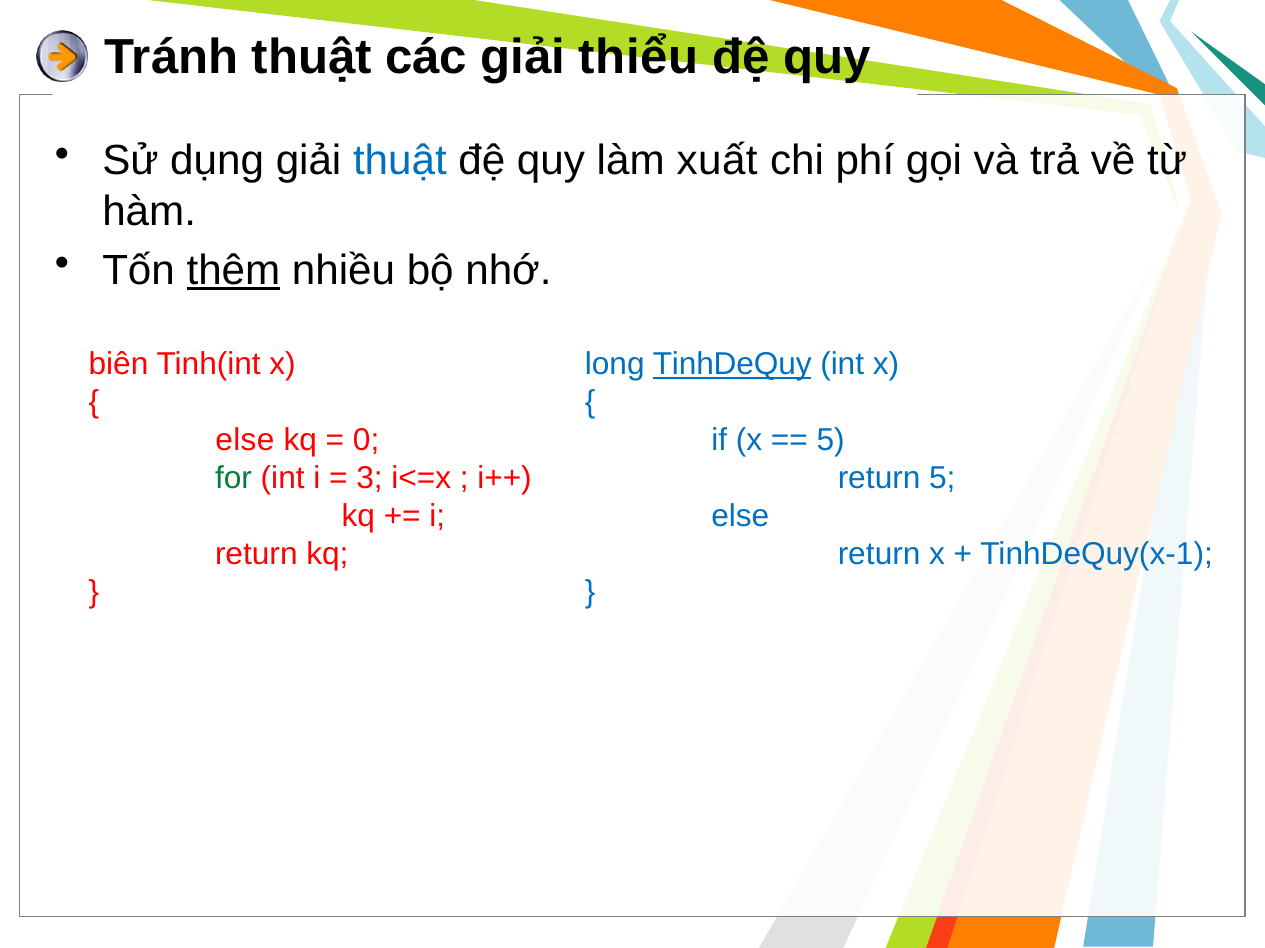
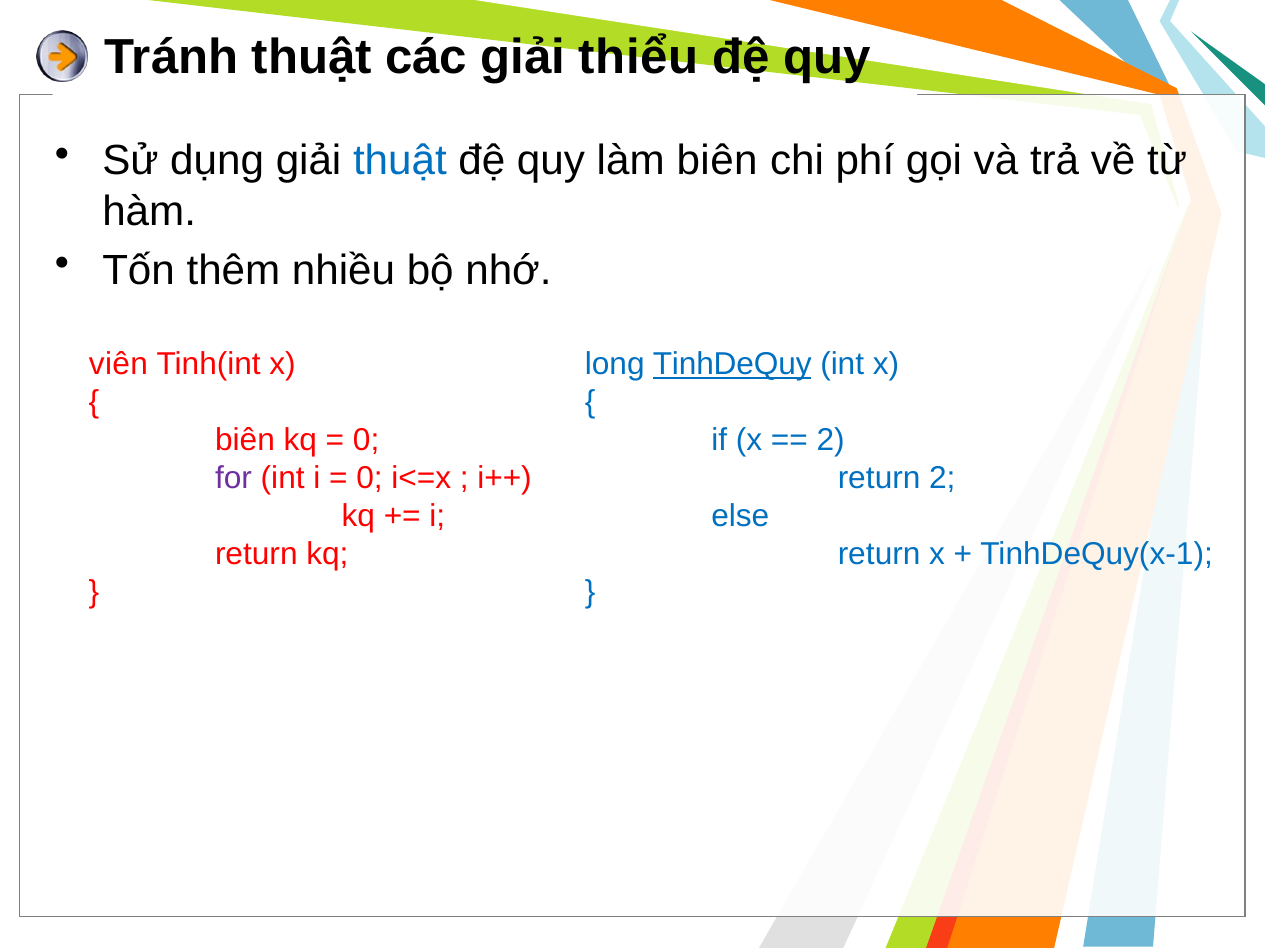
làm xuất: xuất -> biên
thêm underline: present -> none
biên: biên -> viên
else at (245, 441): else -> biên
5 at (831, 441): 5 -> 2
for colour: green -> purple
3 at (370, 479): 3 -> 0
return 5: 5 -> 2
